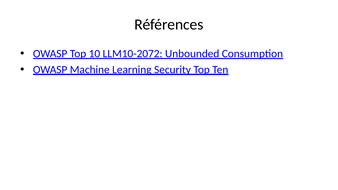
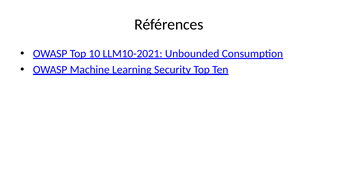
LLM10-2072: LLM10-2072 -> LLM10-2021
